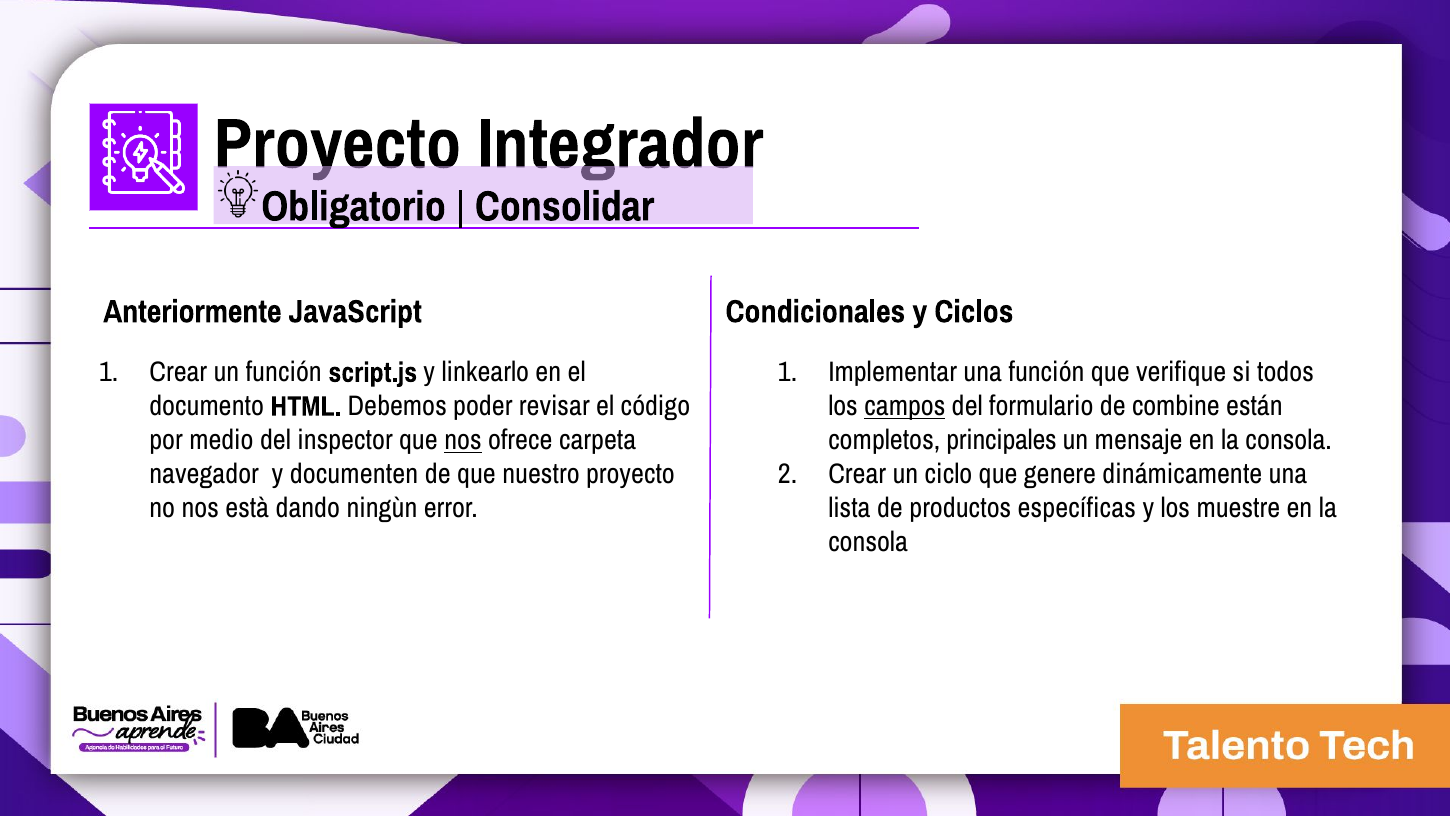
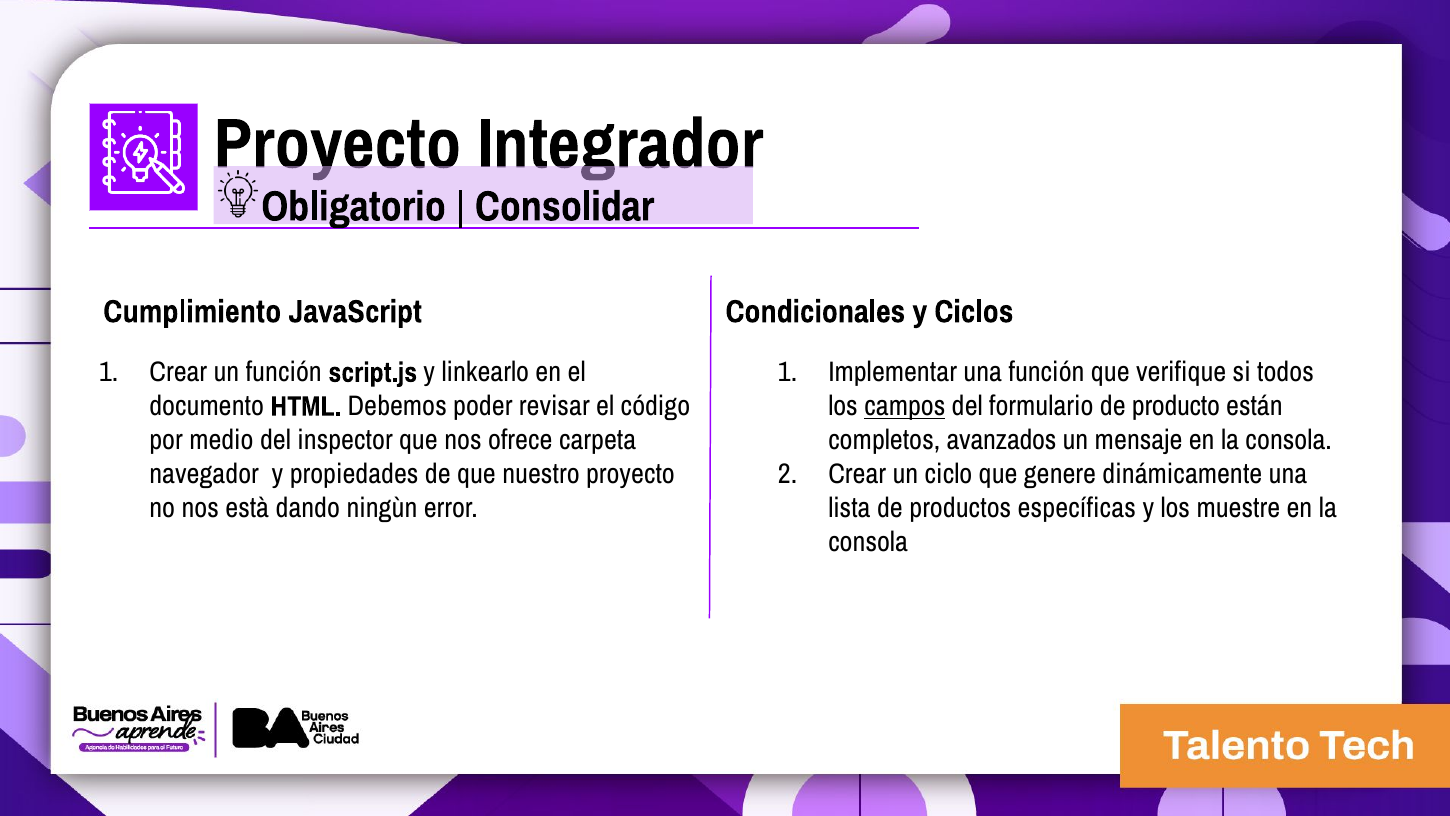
Anteriormente: Anteriormente -> Cumplimiento
combine: combine -> producto
nos at (463, 440) underline: present -> none
principales: principales -> avanzados
documenten: documenten -> propiedades
